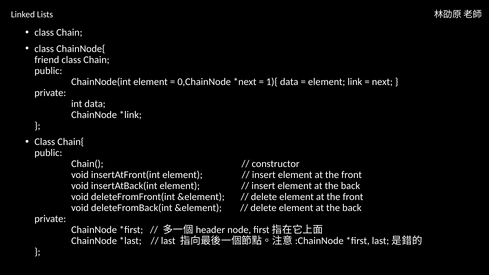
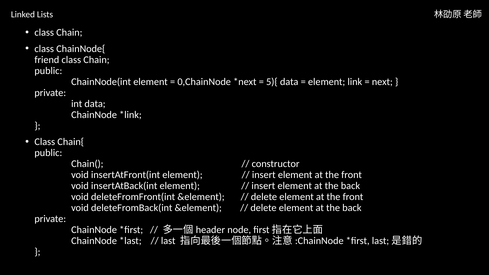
1){: 1){ -> 5){
